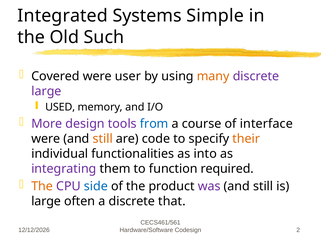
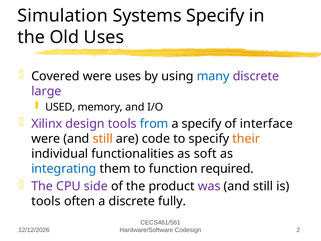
Integrated: Integrated -> Simulation
Systems Simple: Simple -> Specify
Old Such: Such -> Uses
were user: user -> uses
many colour: orange -> blue
More: More -> Xilinx
a course: course -> specify
into: into -> soft
integrating colour: purple -> blue
The at (42, 186) colour: orange -> purple
side colour: blue -> purple
large at (46, 201): large -> tools
that: that -> fully
